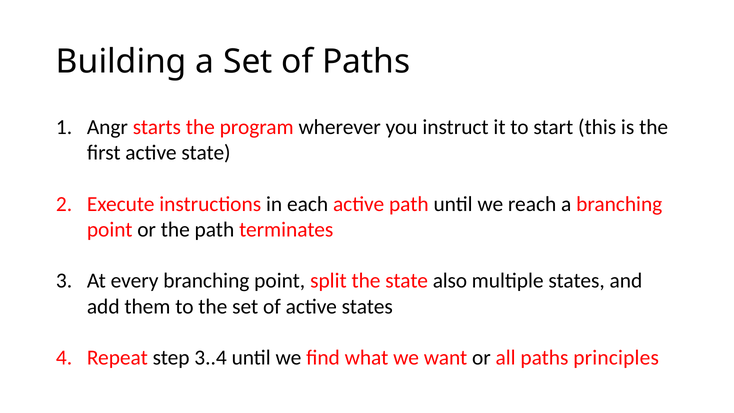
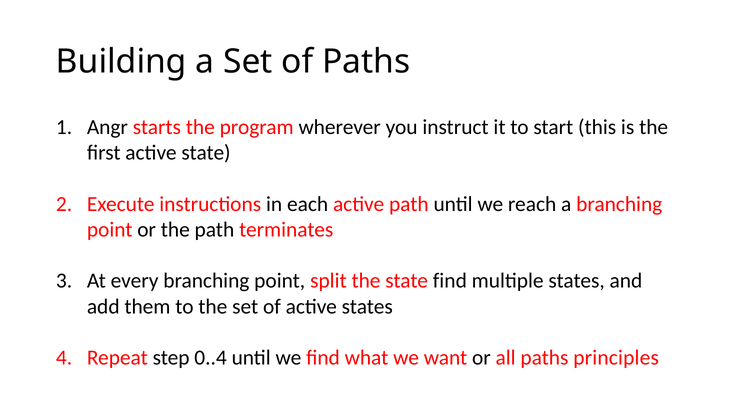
state also: also -> find
3..4: 3..4 -> 0..4
